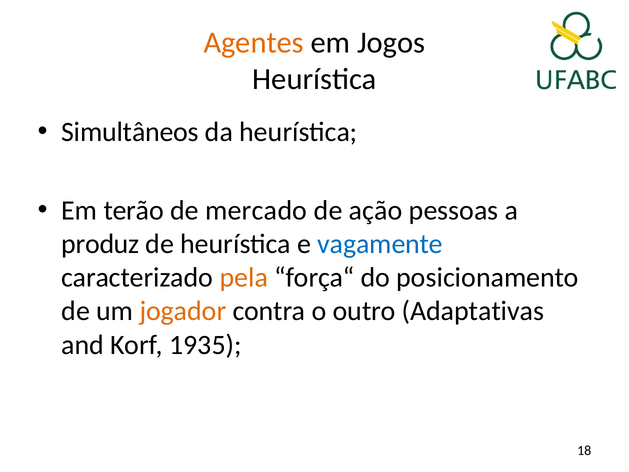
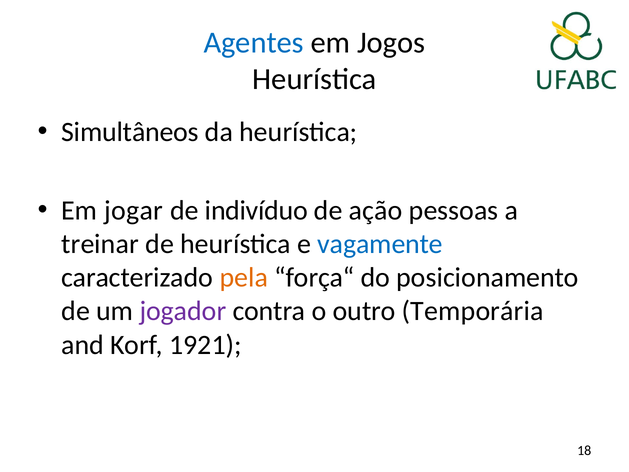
Agentes colour: orange -> blue
terão: terão -> jogar
mercado: mercado -> indivíduo
produz: produz -> treinar
jogador colour: orange -> purple
Adaptativas: Adaptativas -> Temporária
1935: 1935 -> 1921
